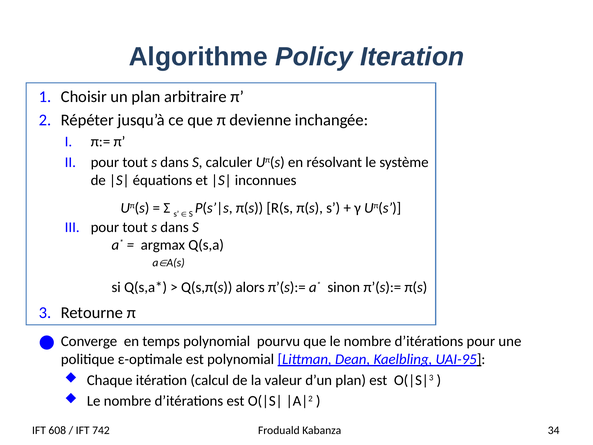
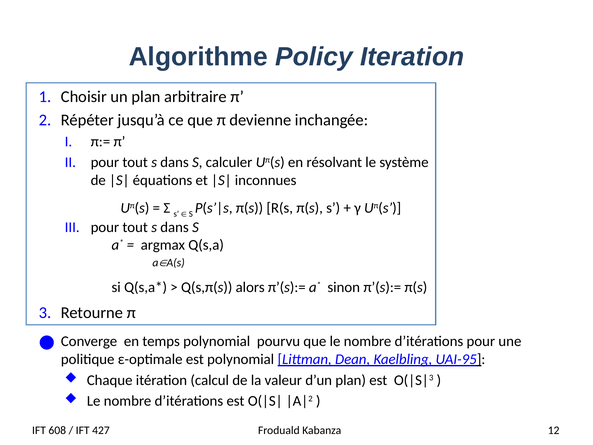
742: 742 -> 427
34: 34 -> 12
